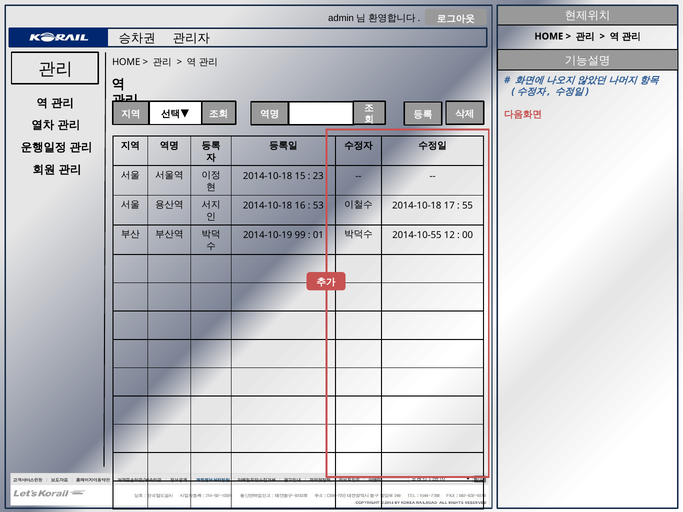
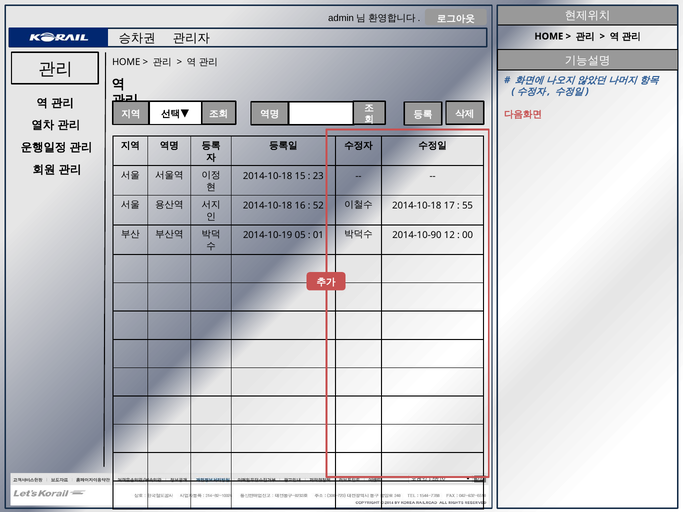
53: 53 -> 52
99: 99 -> 05
2014-10-55: 2014-10-55 -> 2014-10-90
